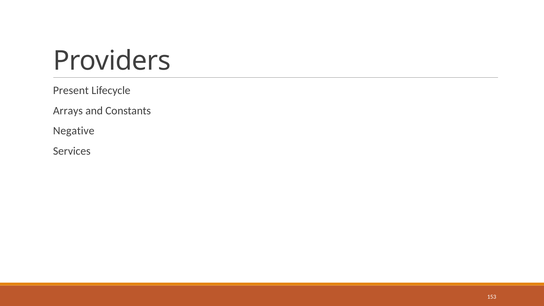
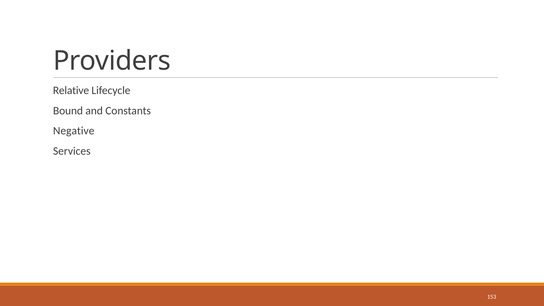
Present: Present -> Relative
Arrays: Arrays -> Bound
